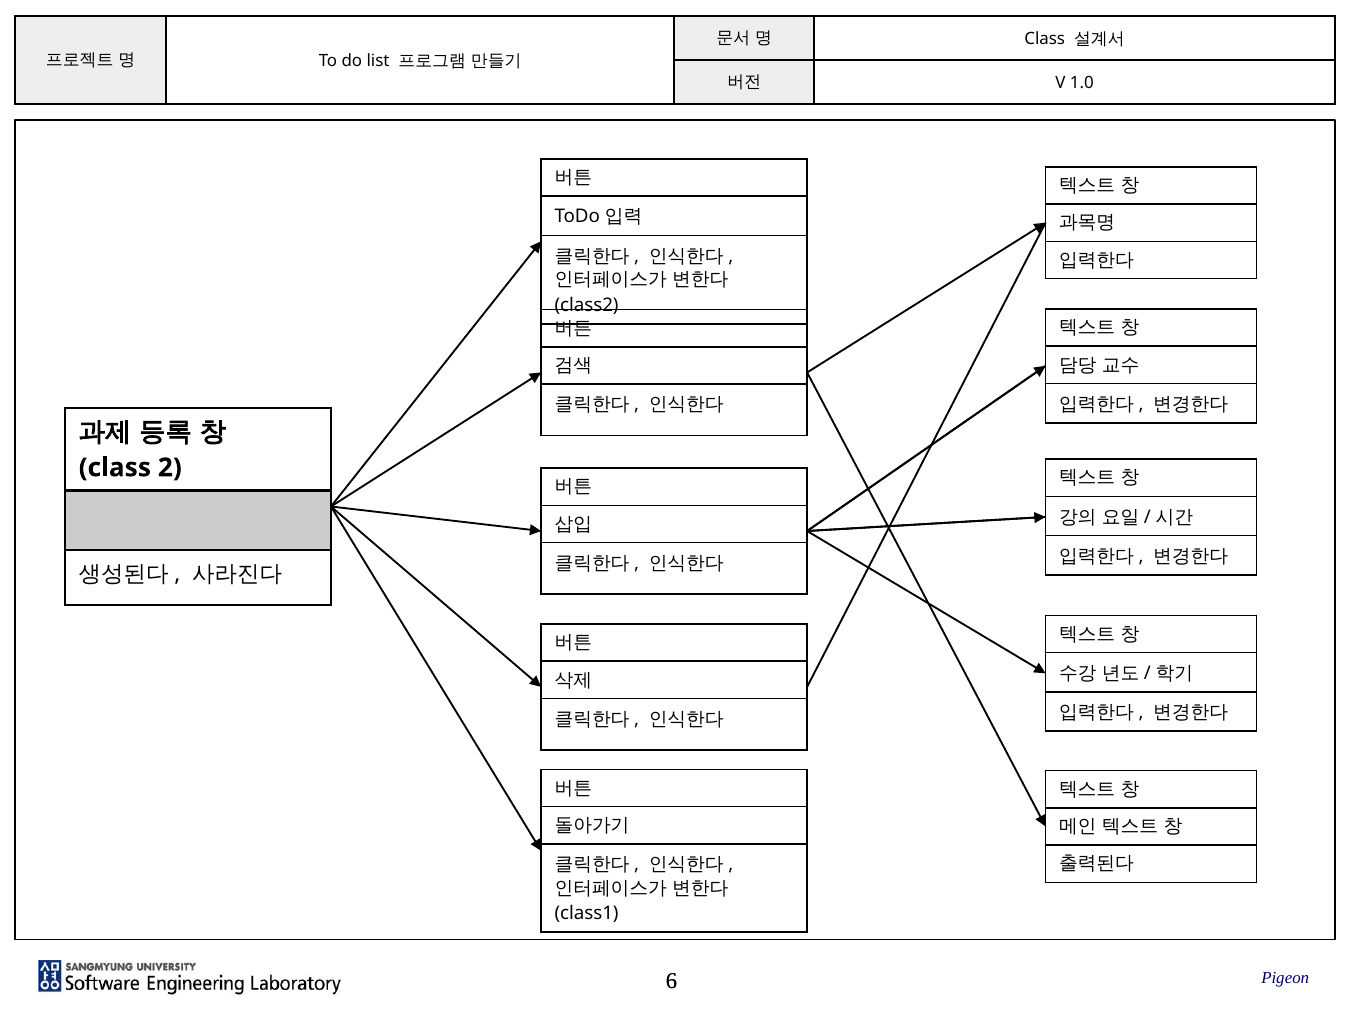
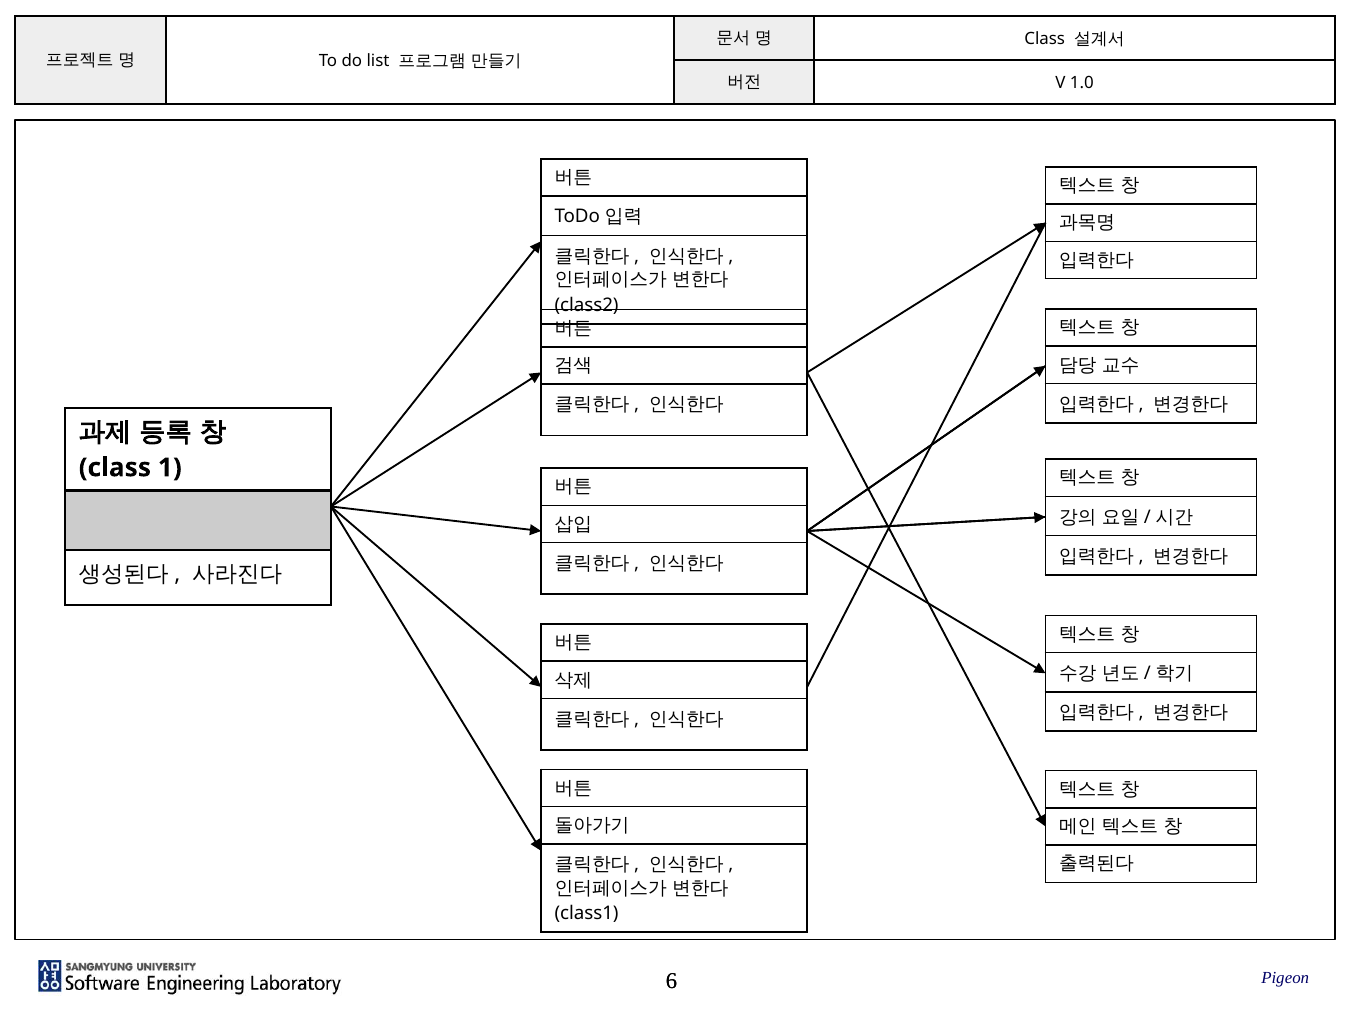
2: 2 -> 1
